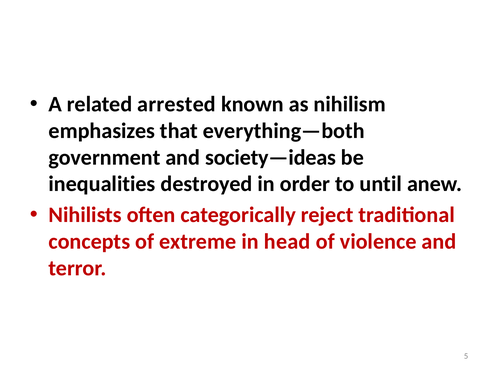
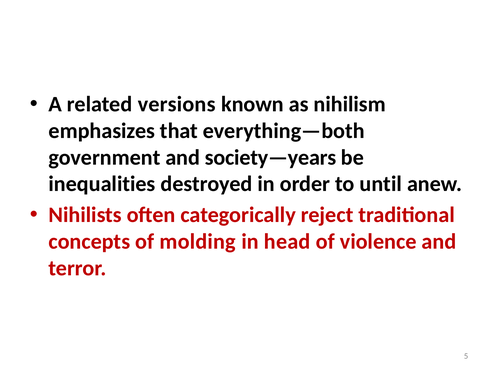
arrested: arrested -> versions
society—ideas: society—ideas -> society—years
extreme: extreme -> molding
